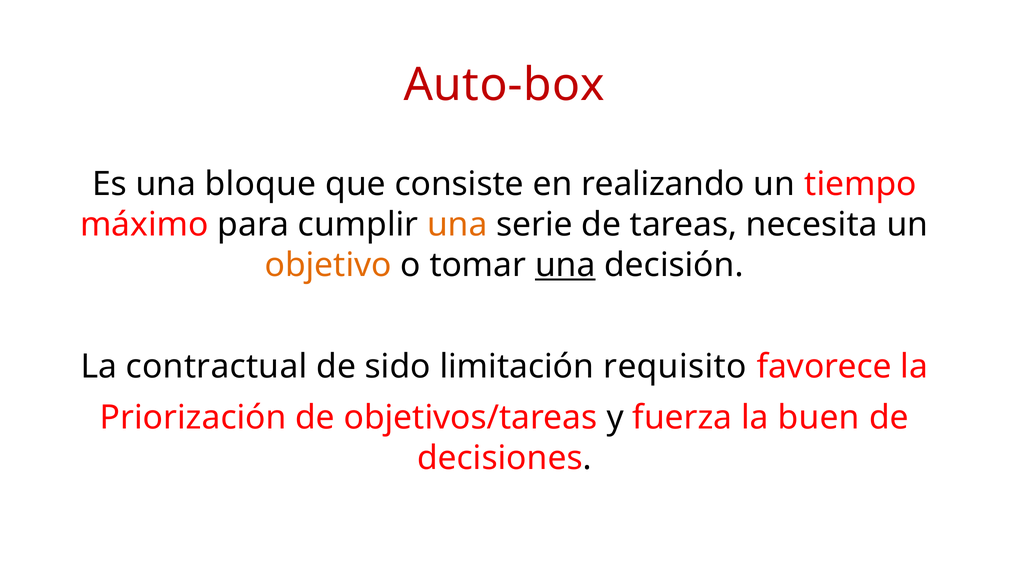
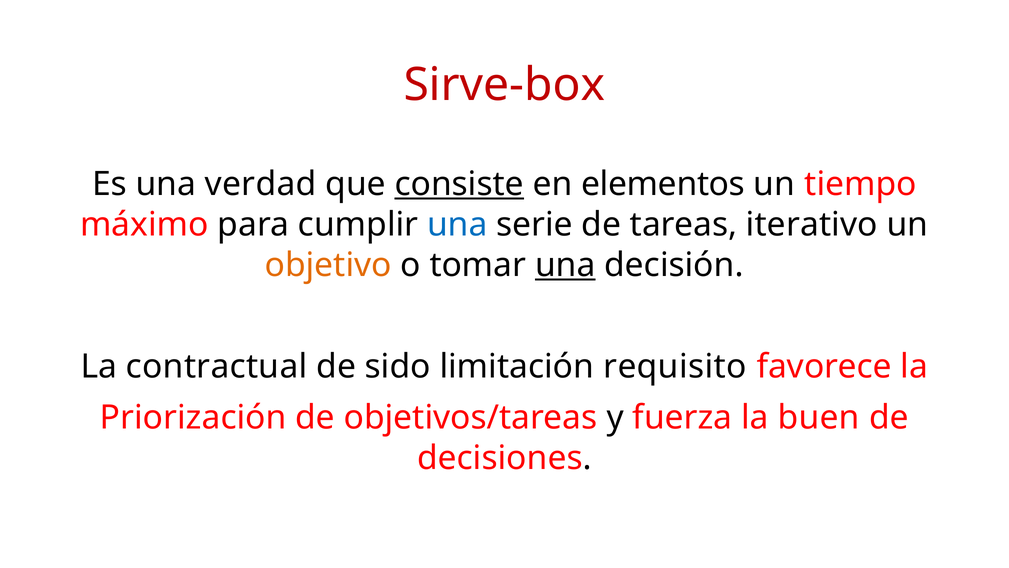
Auto-box: Auto-box -> Sirve-box
bloque: bloque -> verdad
consiste underline: none -> present
realizando: realizando -> elementos
una at (457, 224) colour: orange -> blue
necesita: necesita -> iterativo
